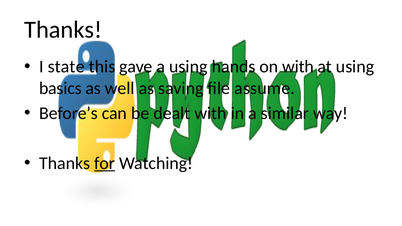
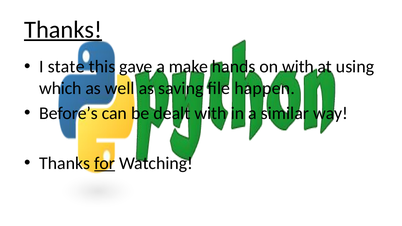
Thanks at (63, 30) underline: none -> present
a using: using -> make
basics: basics -> which
assume: assume -> happen
